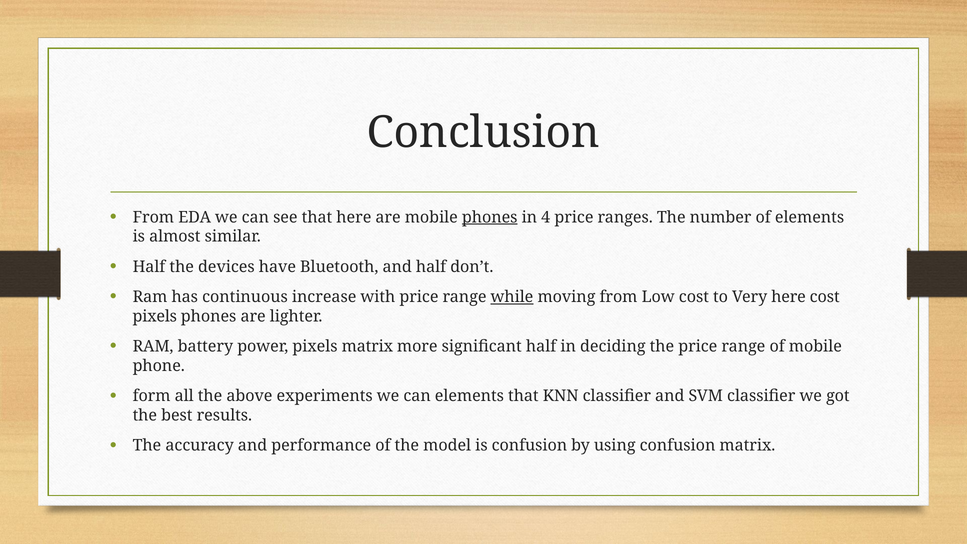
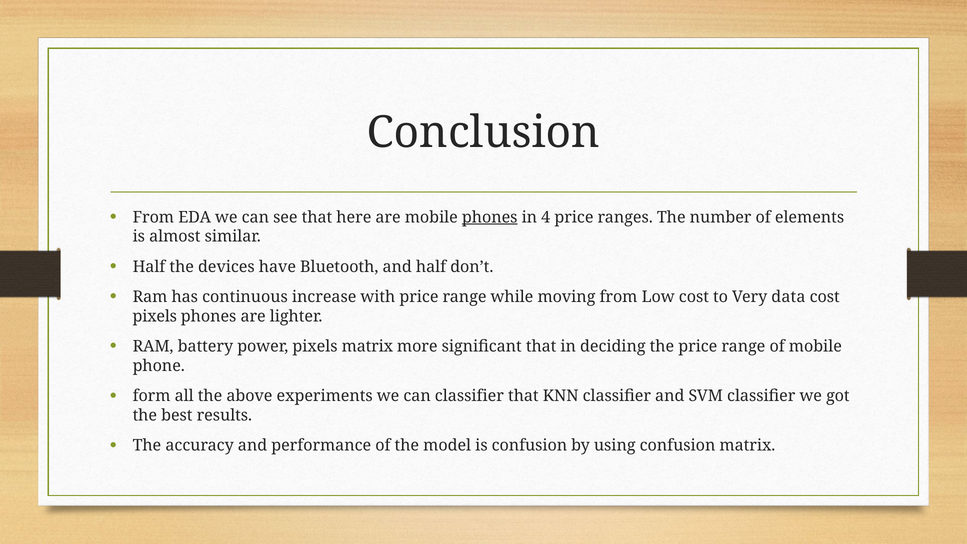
while underline: present -> none
Very here: here -> data
significant half: half -> that
can elements: elements -> classifier
